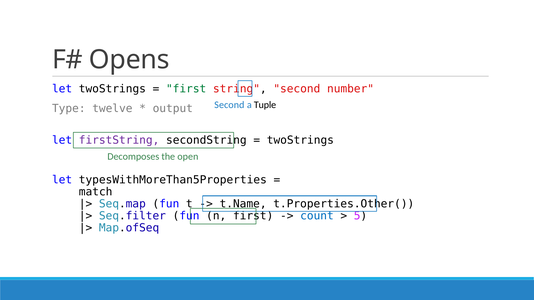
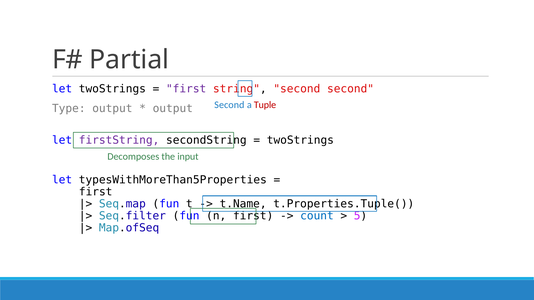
Opens: Opens -> Partial
first at (186, 89) colour: green -> purple
second number: number -> second
Tuple colour: black -> red
Type twelve: twelve -> output
open: open -> input
match at (96, 192): match -> first
t.Properties.Other(: t.Properties.Other( -> t.Properties.Tuple(
